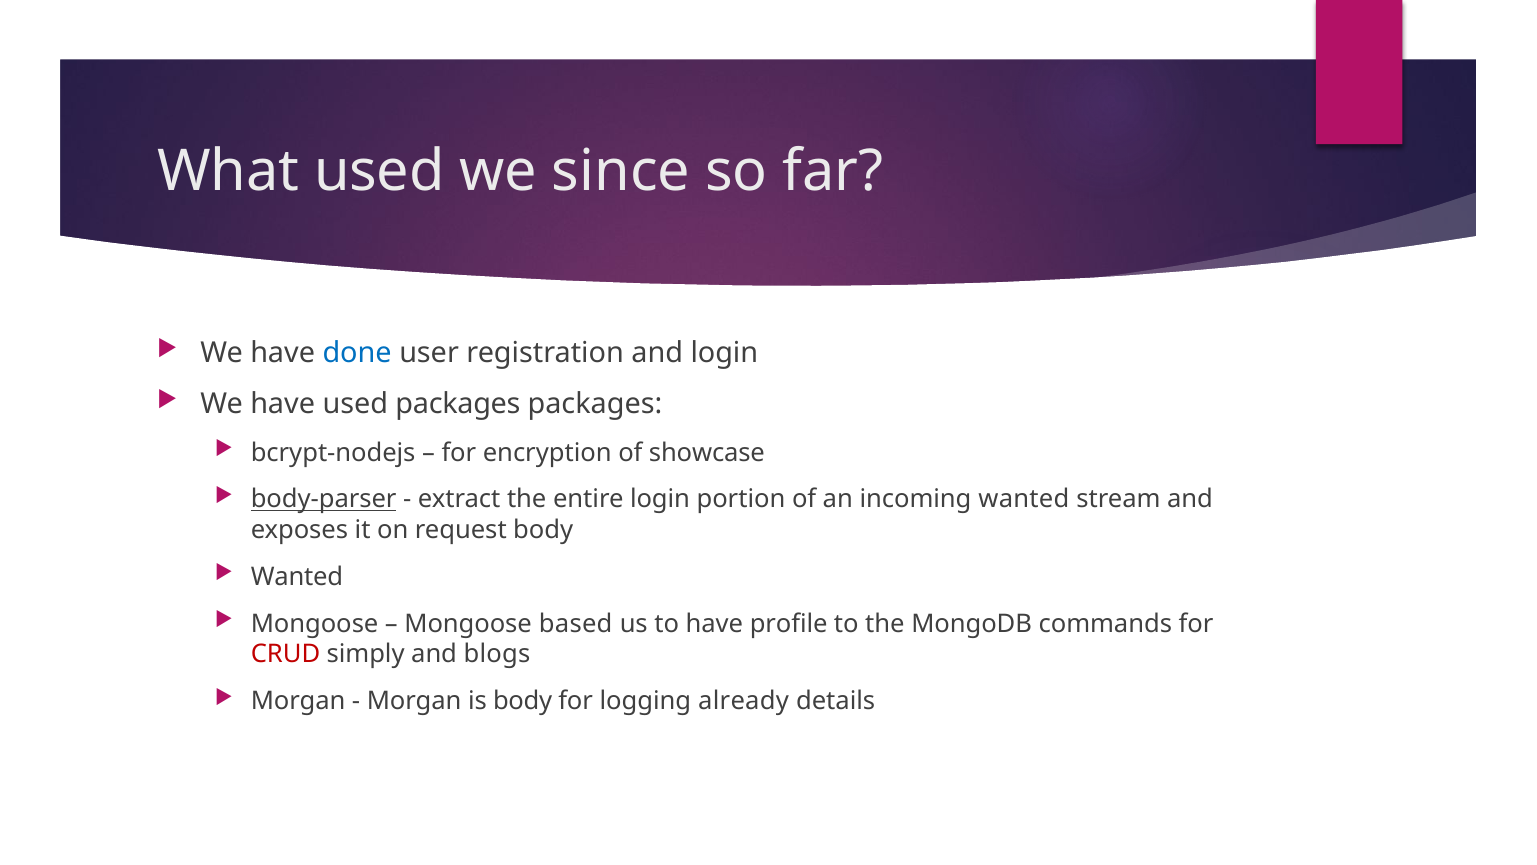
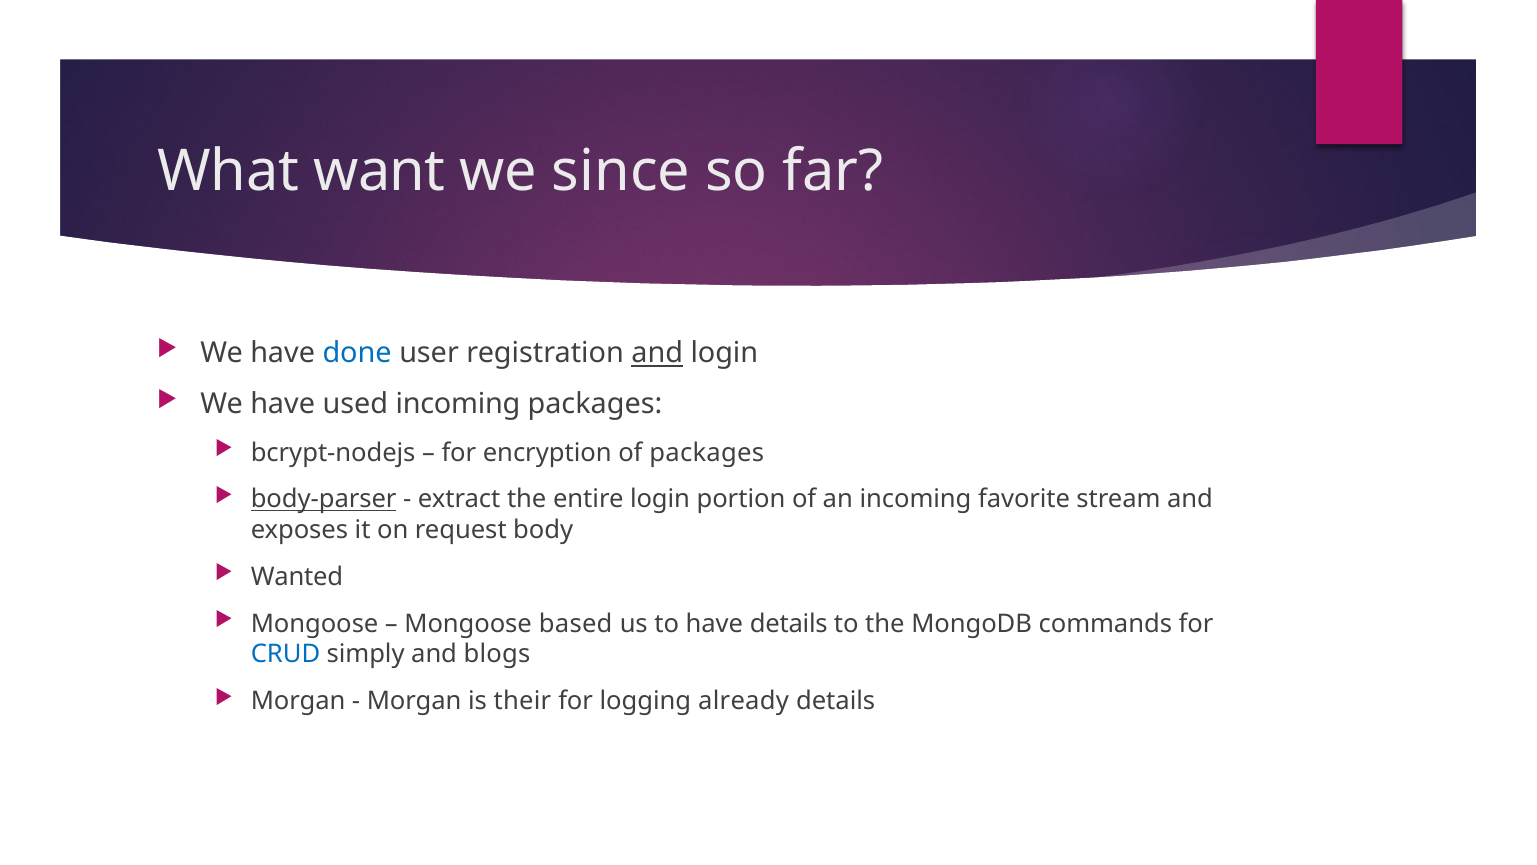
What used: used -> want
and at (657, 353) underline: none -> present
used packages: packages -> incoming
of showcase: showcase -> packages
incoming wanted: wanted -> favorite
have profile: profile -> details
CRUD colour: red -> blue
is body: body -> their
